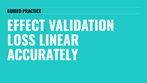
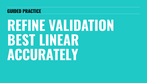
EFFECT: EFFECT -> REFINE
LOSS: LOSS -> BEST
